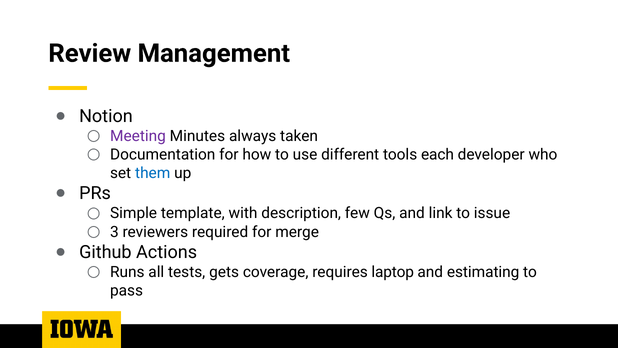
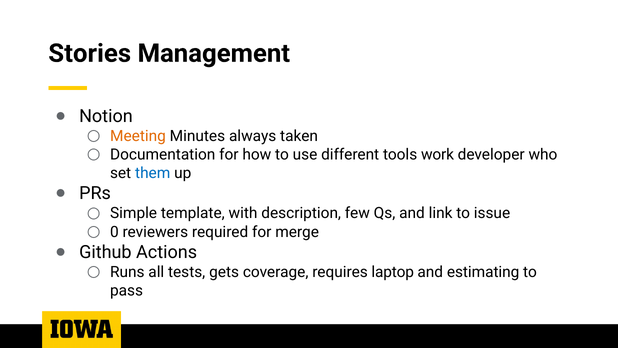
Review: Review -> Stories
Meeting colour: purple -> orange
each: each -> work
3: 3 -> 0
